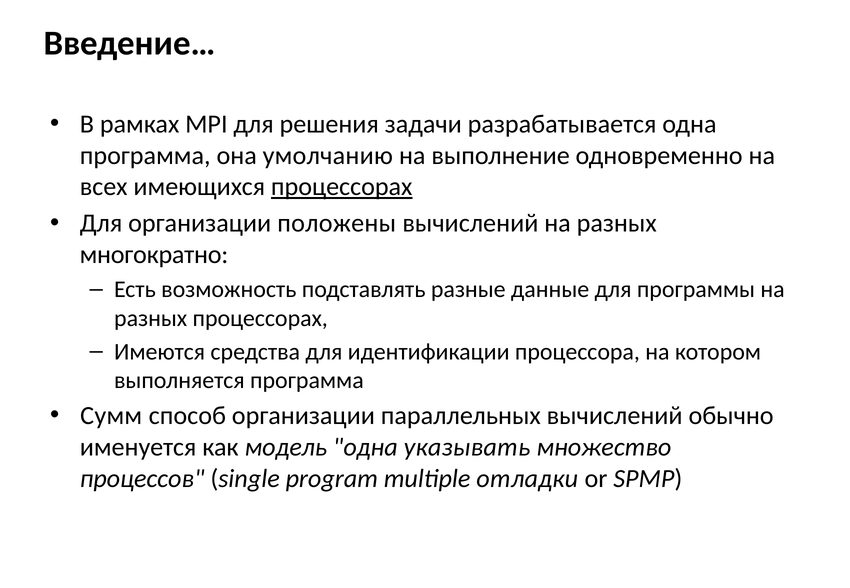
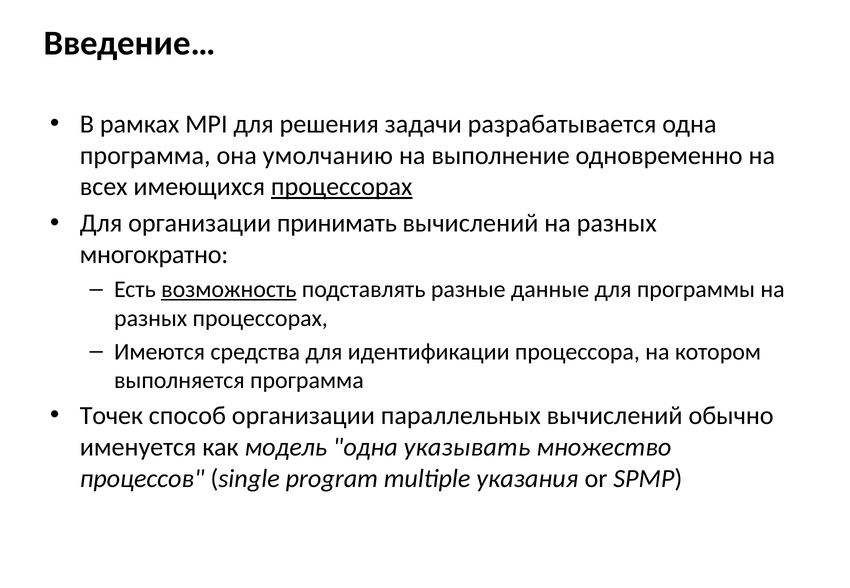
положены: положены -> принимать
возможность underline: none -> present
Сумм: Сумм -> Точек
отладки: отладки -> указания
